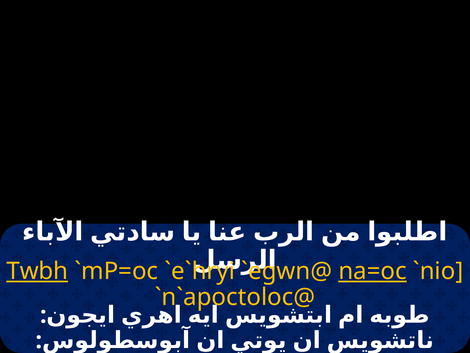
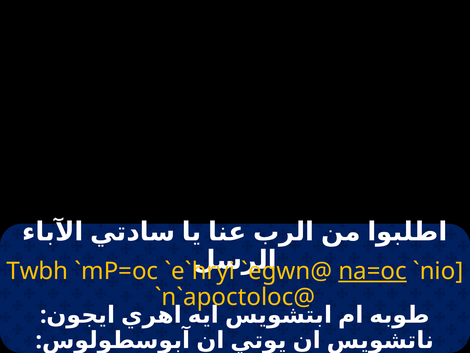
Twbh underline: present -> none
